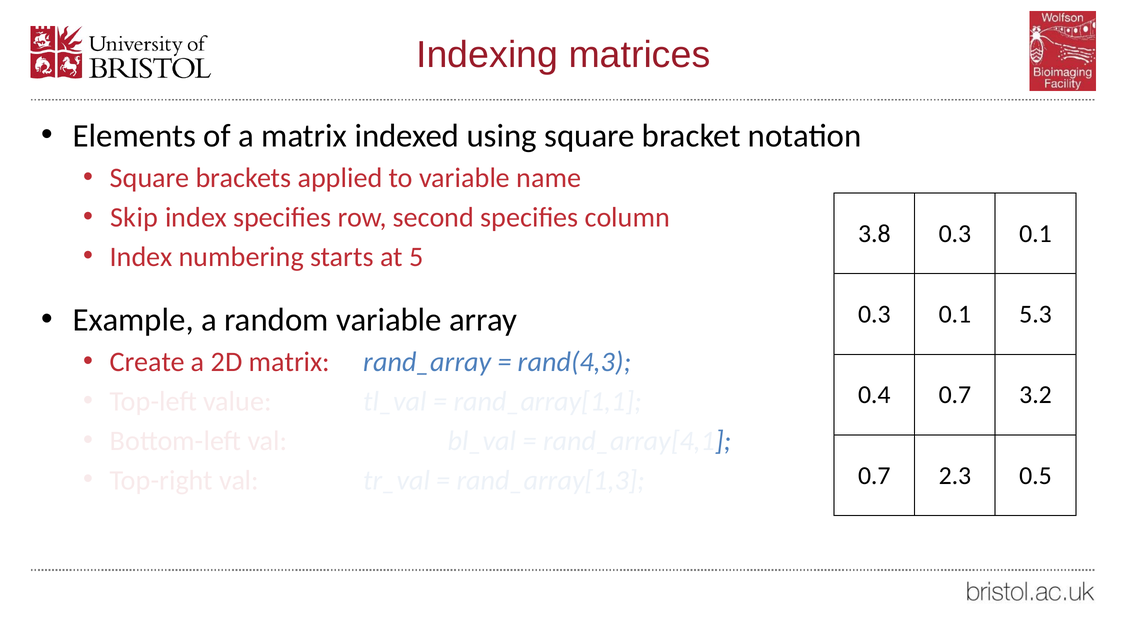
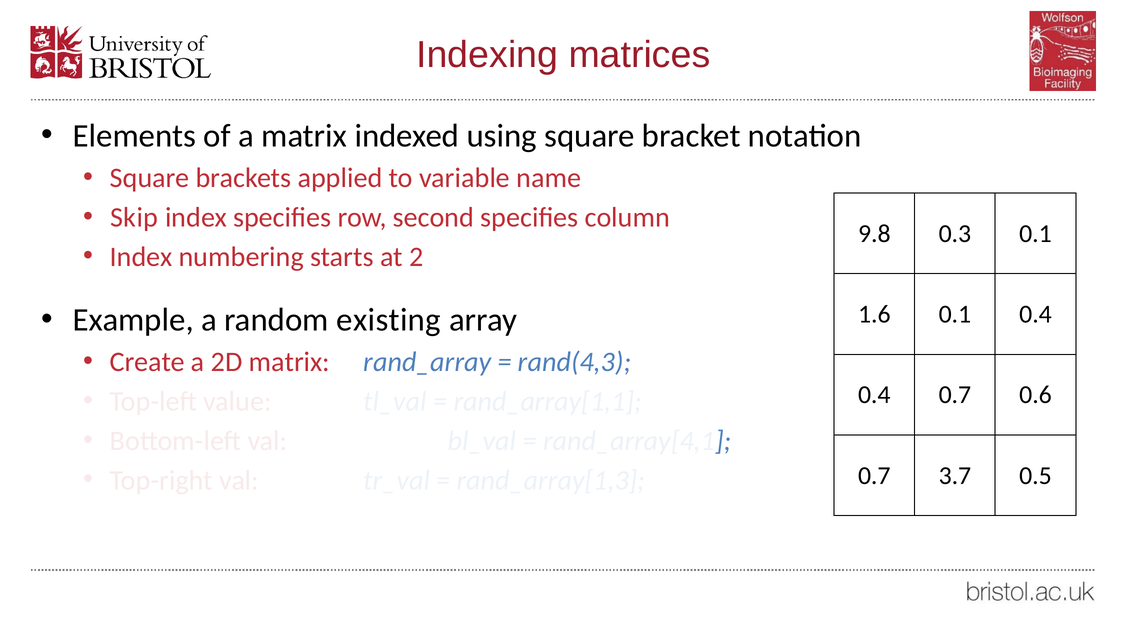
3.8: 3.8 -> 9.8
5: 5 -> 2
random variable: variable -> existing
0.3 at (874, 314): 0.3 -> 1.6
0.1 5.3: 5.3 -> 0.4
3.2: 3.2 -> 0.6
2.3: 2.3 -> 3.7
